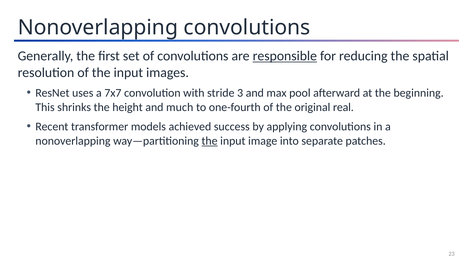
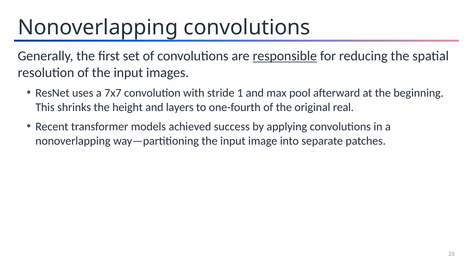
3: 3 -> 1
much: much -> layers
the at (210, 141) underline: present -> none
